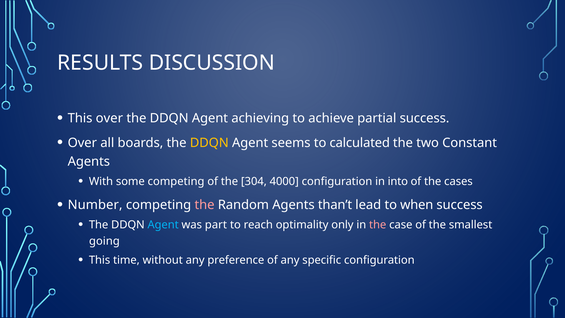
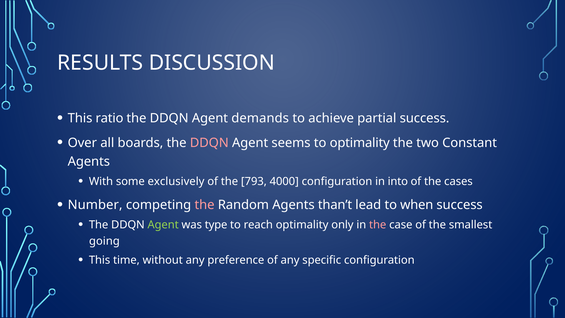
This over: over -> ratio
achieving: achieving -> demands
DDQN at (209, 143) colour: yellow -> pink
to calculated: calculated -> optimality
some competing: competing -> exclusively
304: 304 -> 793
Agent at (163, 225) colour: light blue -> light green
part: part -> type
